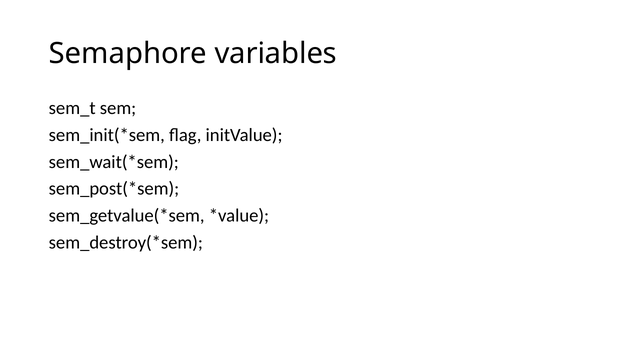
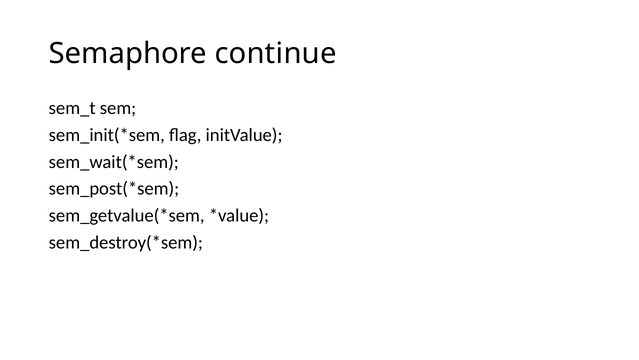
variables: variables -> continue
